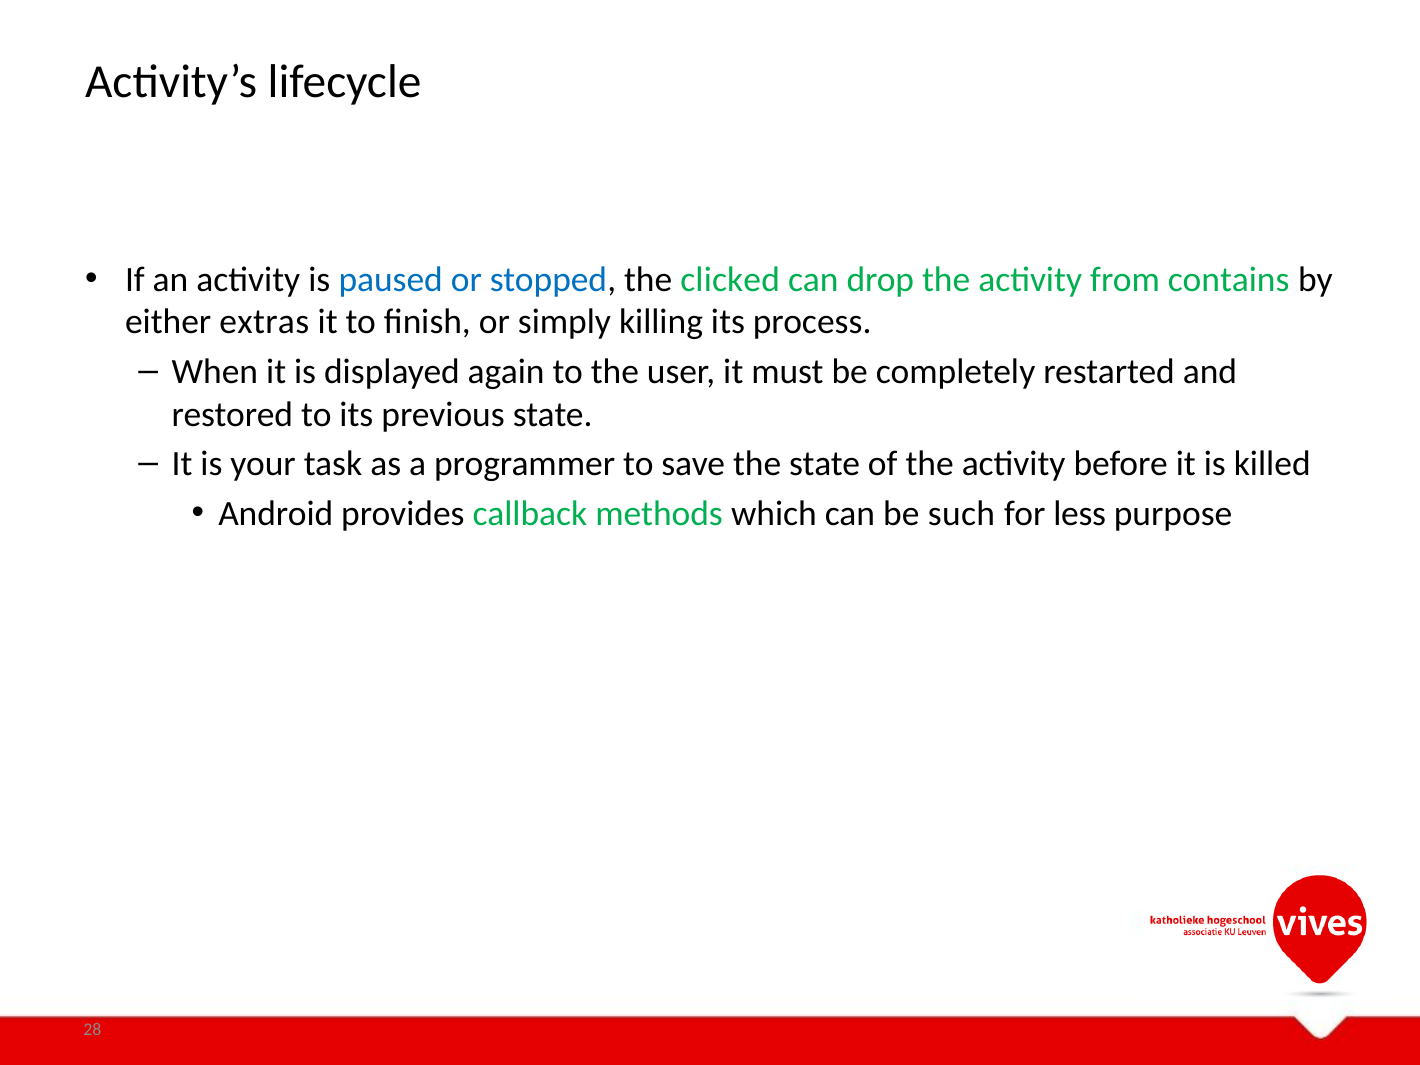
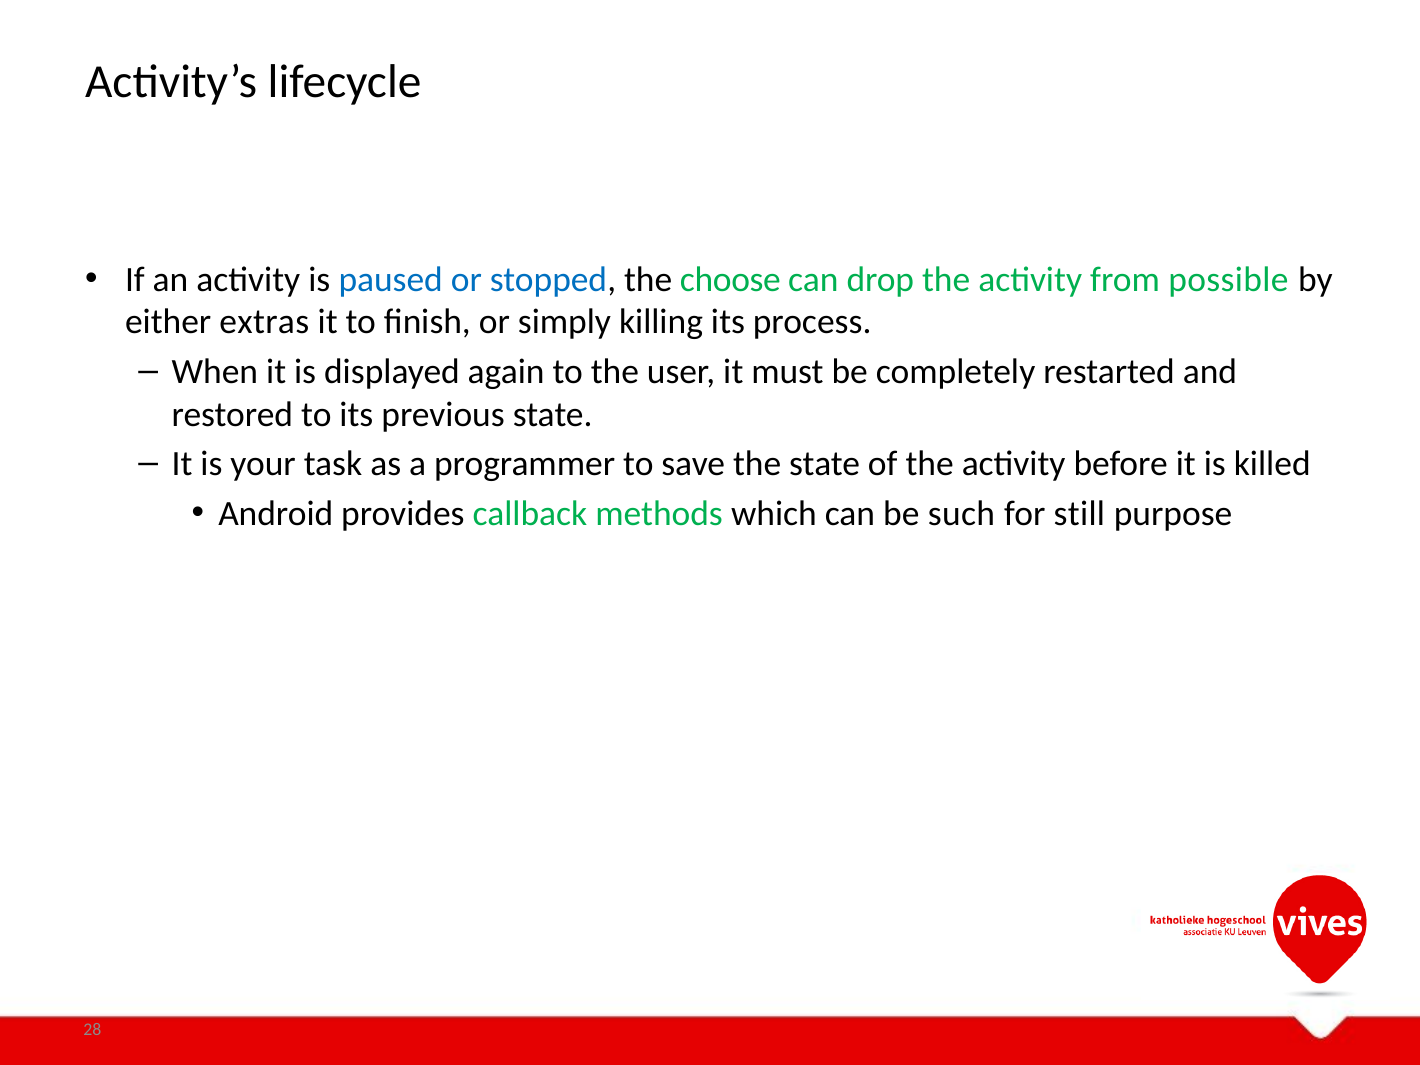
clicked: clicked -> choose
contains: contains -> possible
less: less -> still
